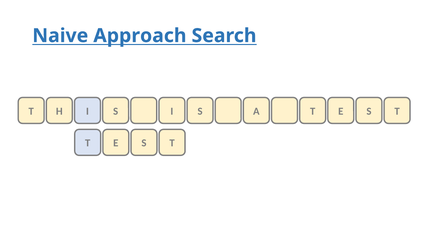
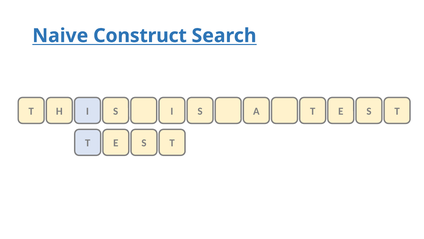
Approach: Approach -> Construct
